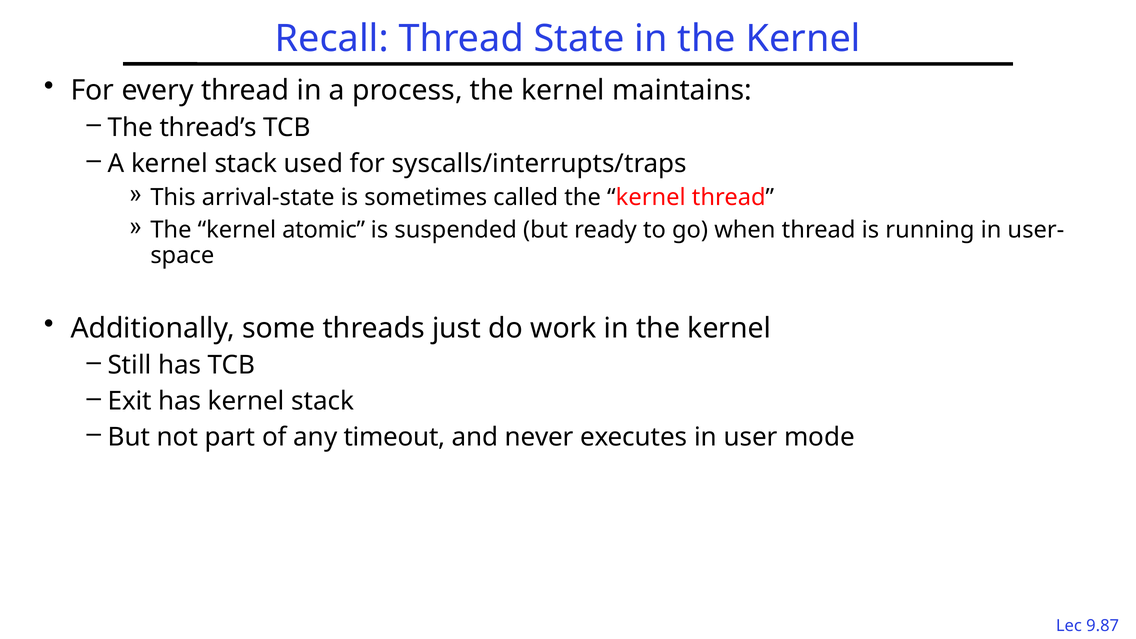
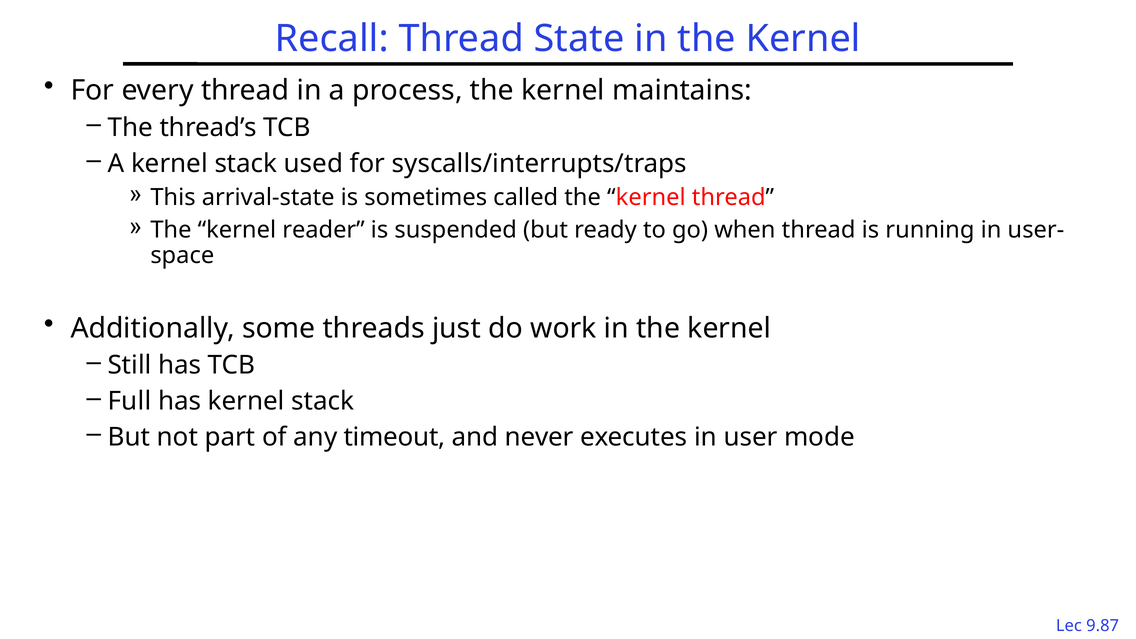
atomic: atomic -> reader
Exit: Exit -> Full
